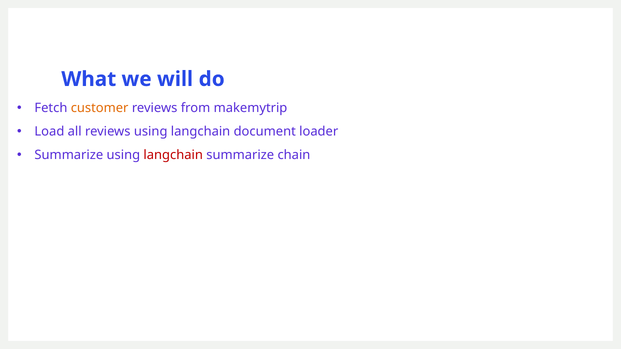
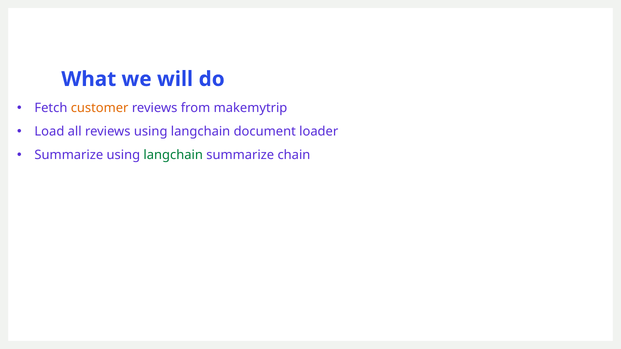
langchain at (173, 155) colour: red -> green
